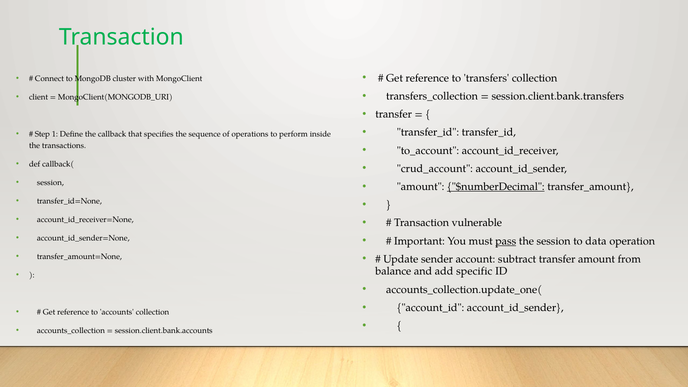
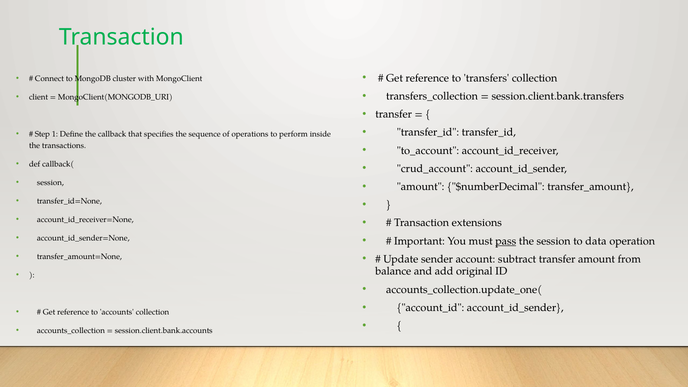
$numberDecimal underline: present -> none
vulnerable: vulnerable -> extensions
specific: specific -> original
